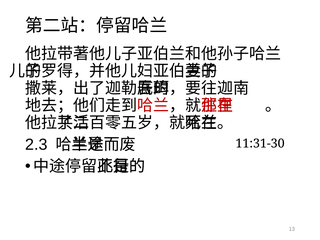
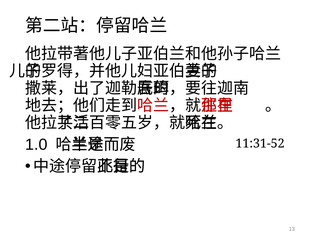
2.3: 2.3 -> 1.0
11:31-30: 11:31-30 -> 11:31-52
